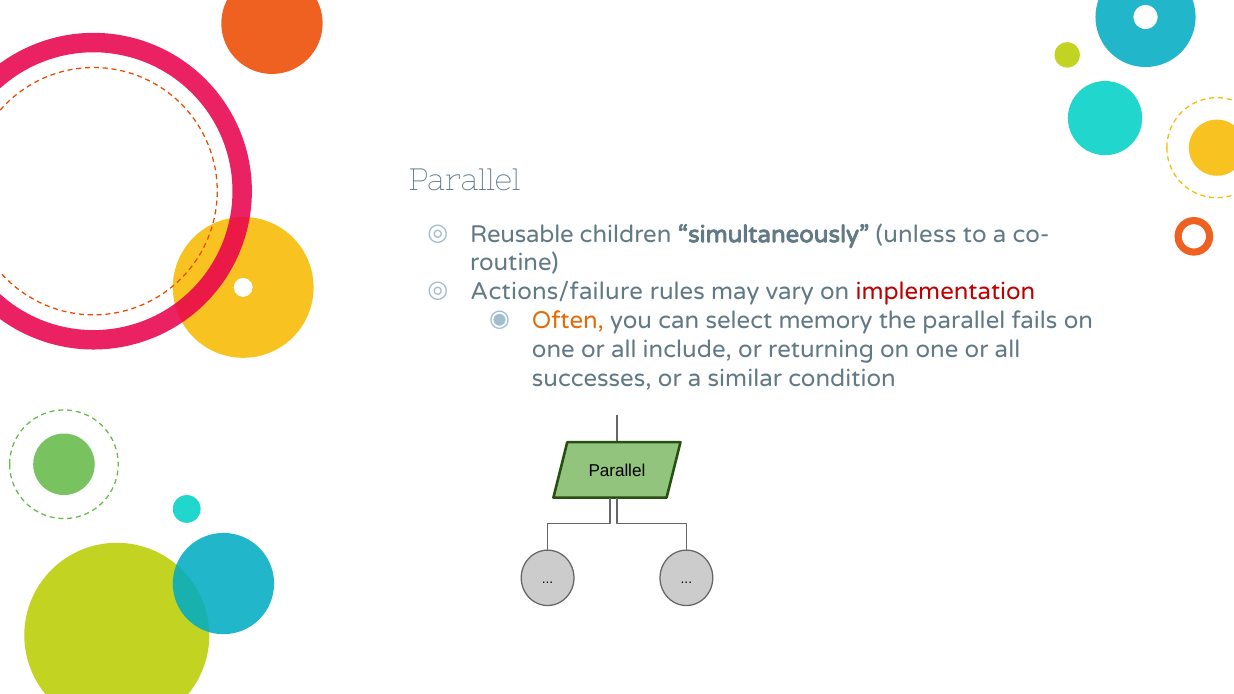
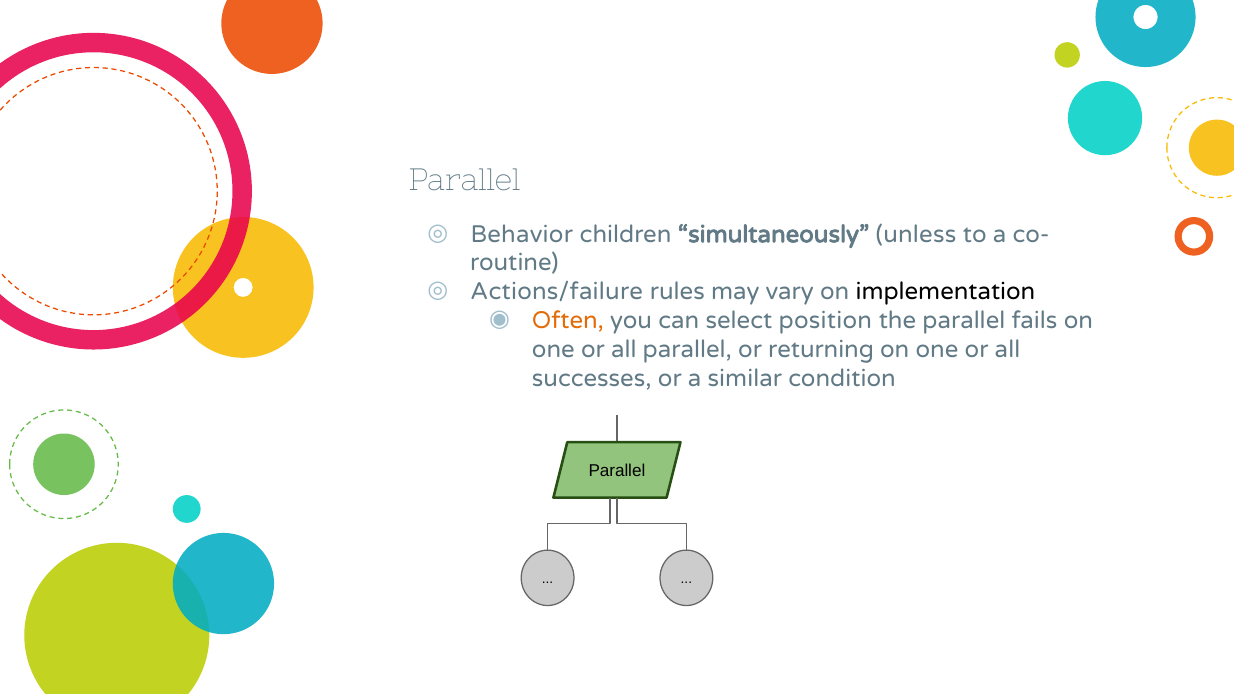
Reusable: Reusable -> Behavior
implementation colour: red -> black
memory: memory -> position
all include: include -> parallel
